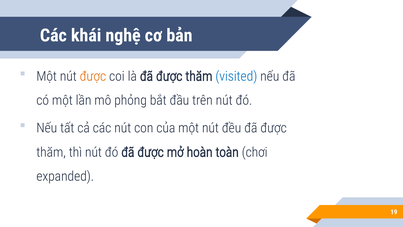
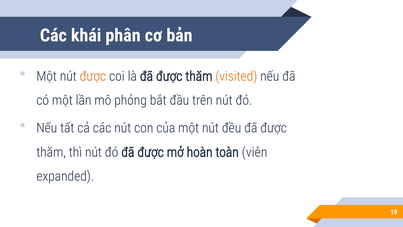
nghệ: nghệ -> phân
visited colour: blue -> orange
chơi: chơi -> viên
